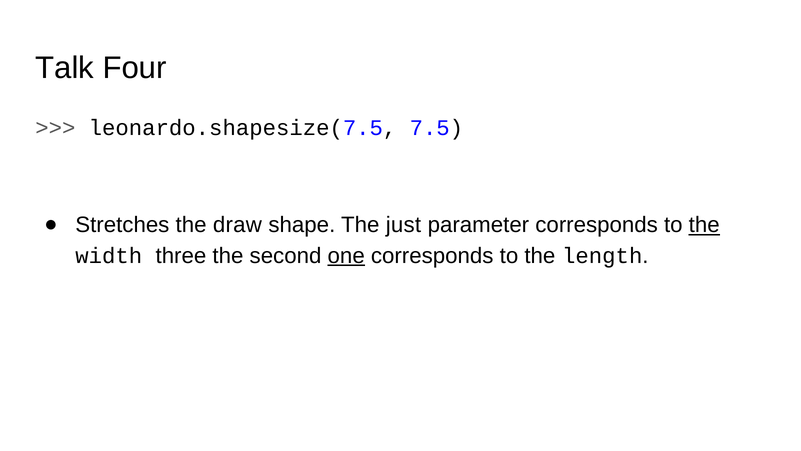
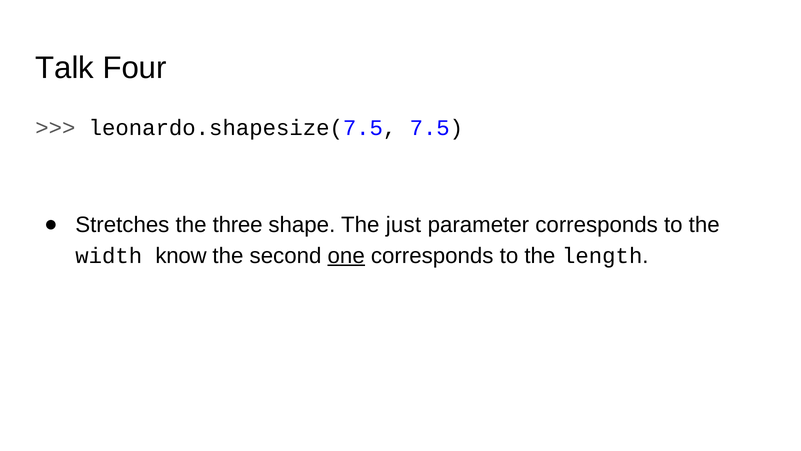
draw: draw -> three
the at (704, 225) underline: present -> none
three: three -> know
